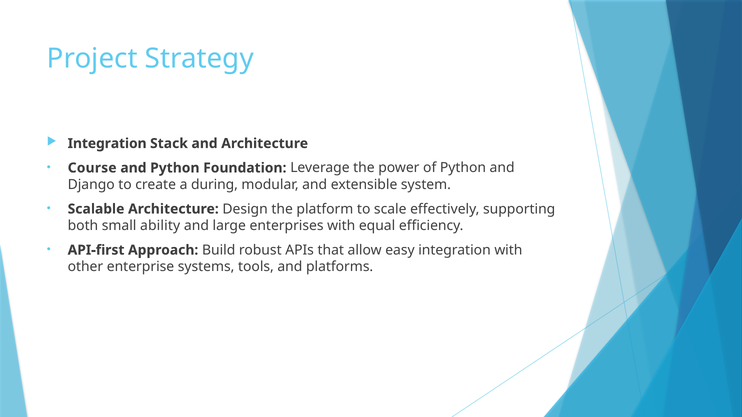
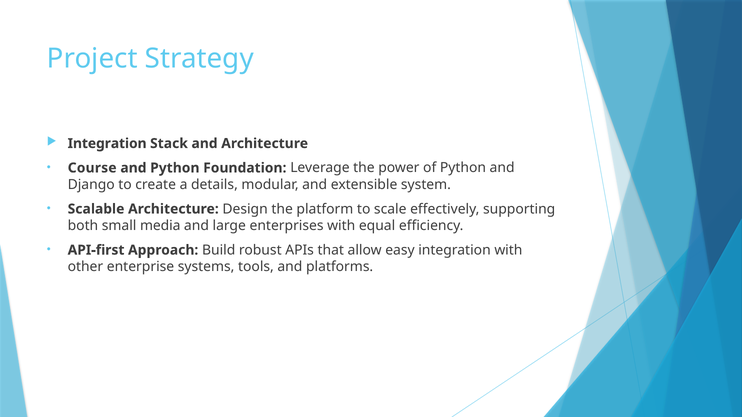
during: during -> details
ability: ability -> media
